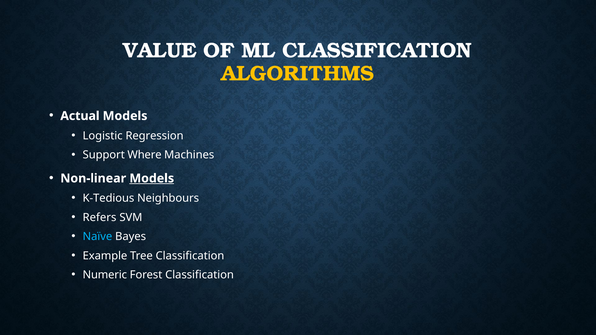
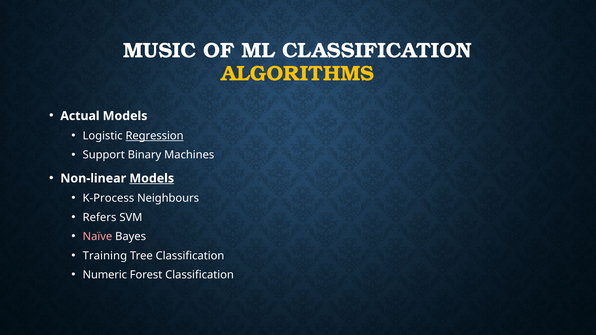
VALUE: VALUE -> MUSIC
Regression underline: none -> present
Where: Where -> Binary
K-Tedious: K-Tedious -> K-Process
Naïve colour: light blue -> pink
Example: Example -> Training
